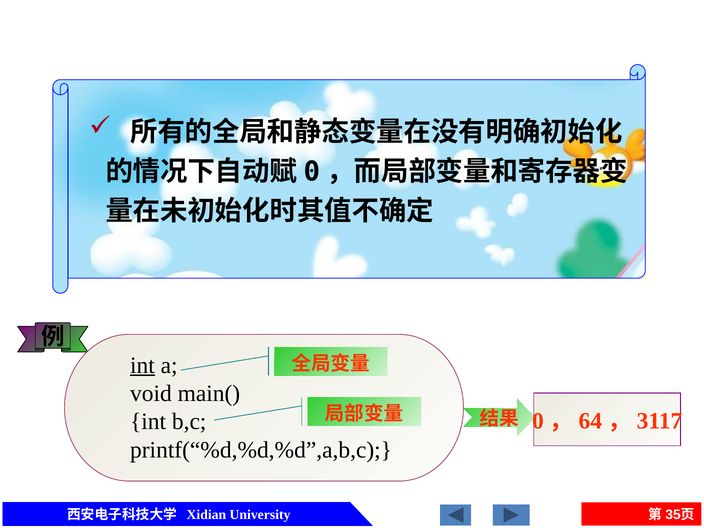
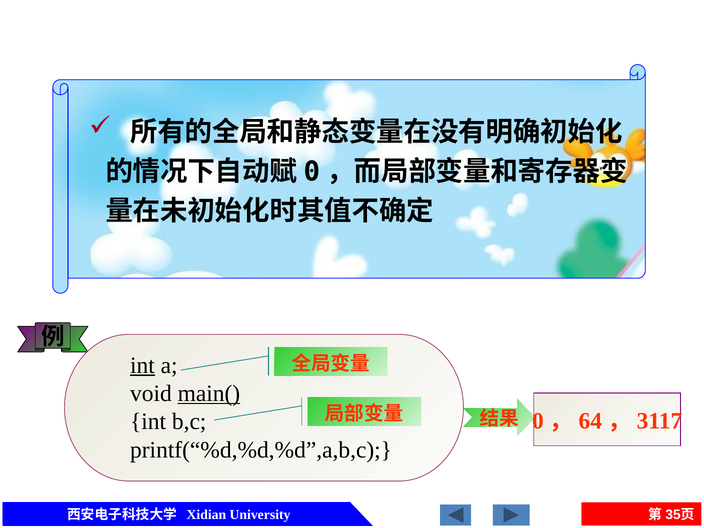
main( underline: none -> present
